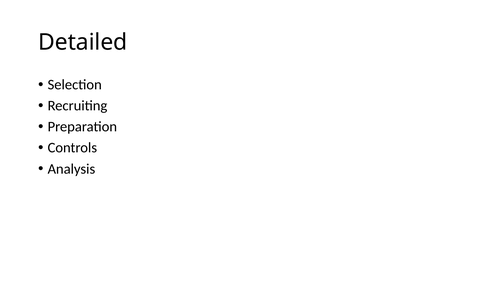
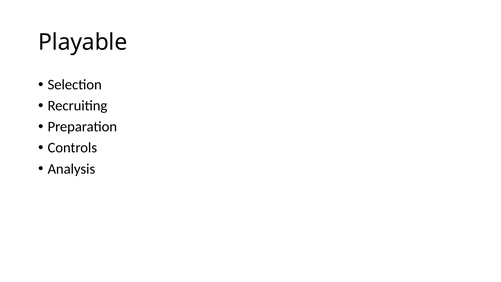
Detailed: Detailed -> Playable
